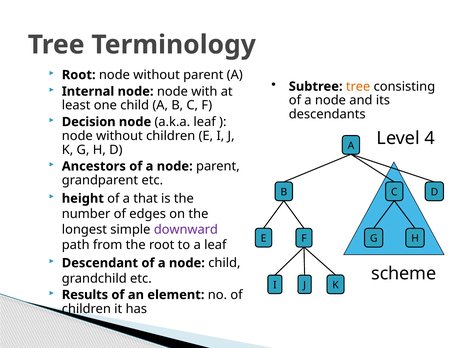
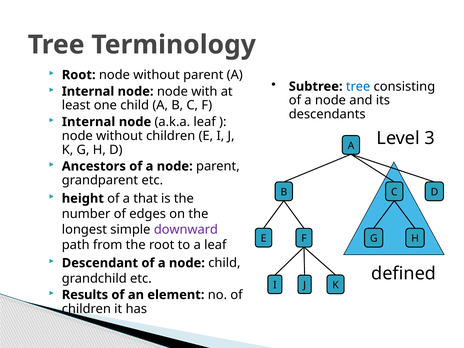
tree at (358, 86) colour: orange -> blue
Decision at (89, 122): Decision -> Internal
4: 4 -> 3
scheme: scheme -> defined
